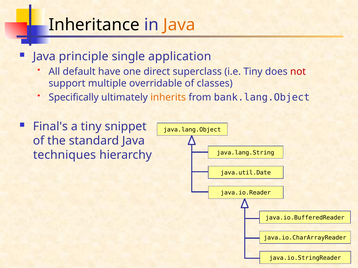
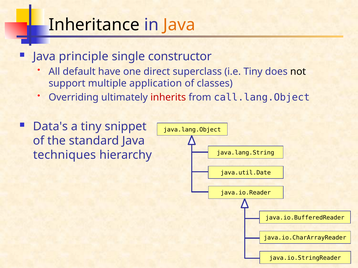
application: application -> constructor
not colour: red -> black
overridable: overridable -> application
Specifically: Specifically -> Overriding
inherits colour: orange -> red
bank.lang.Object: bank.lang.Object -> call.lang.Object
Final's: Final's -> Data's
